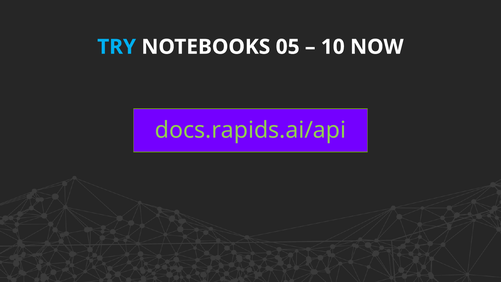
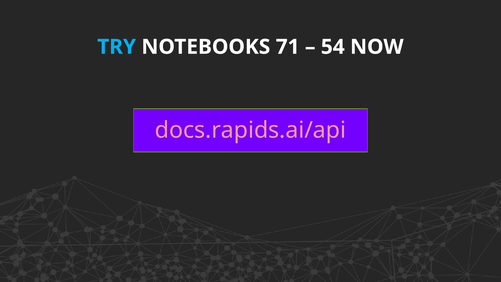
05: 05 -> 71
10: 10 -> 54
docs.rapids.ai/api colour: light green -> pink
